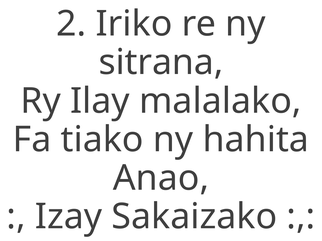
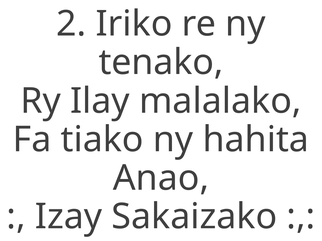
sitrana: sitrana -> tenako
